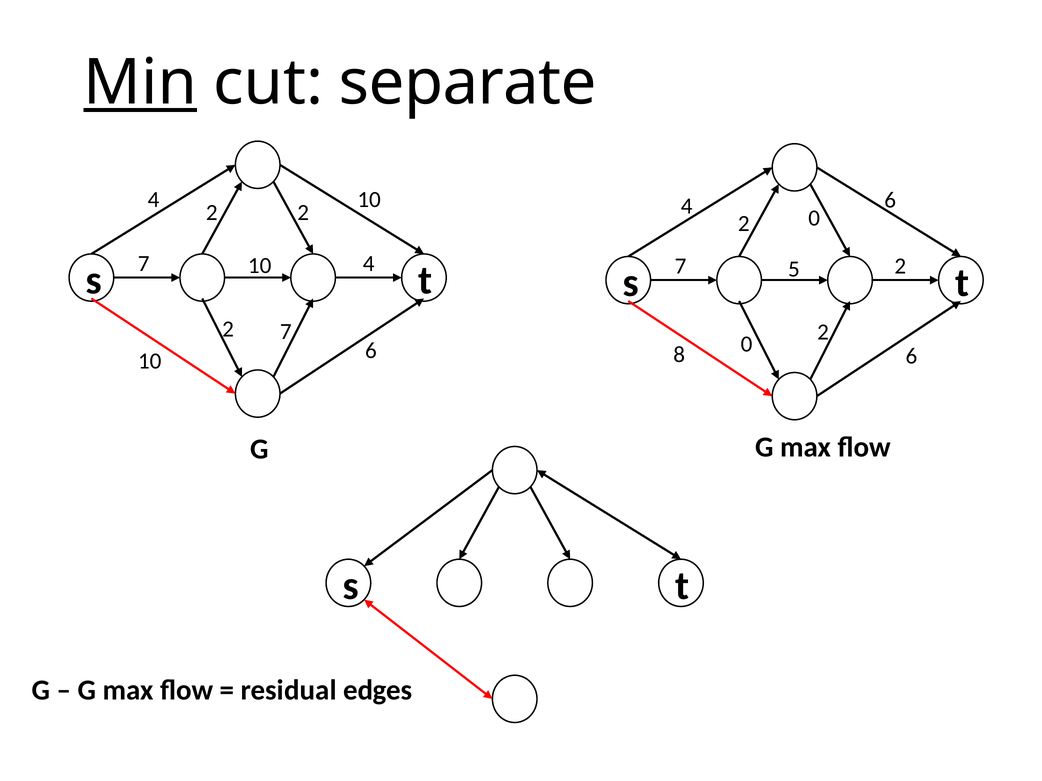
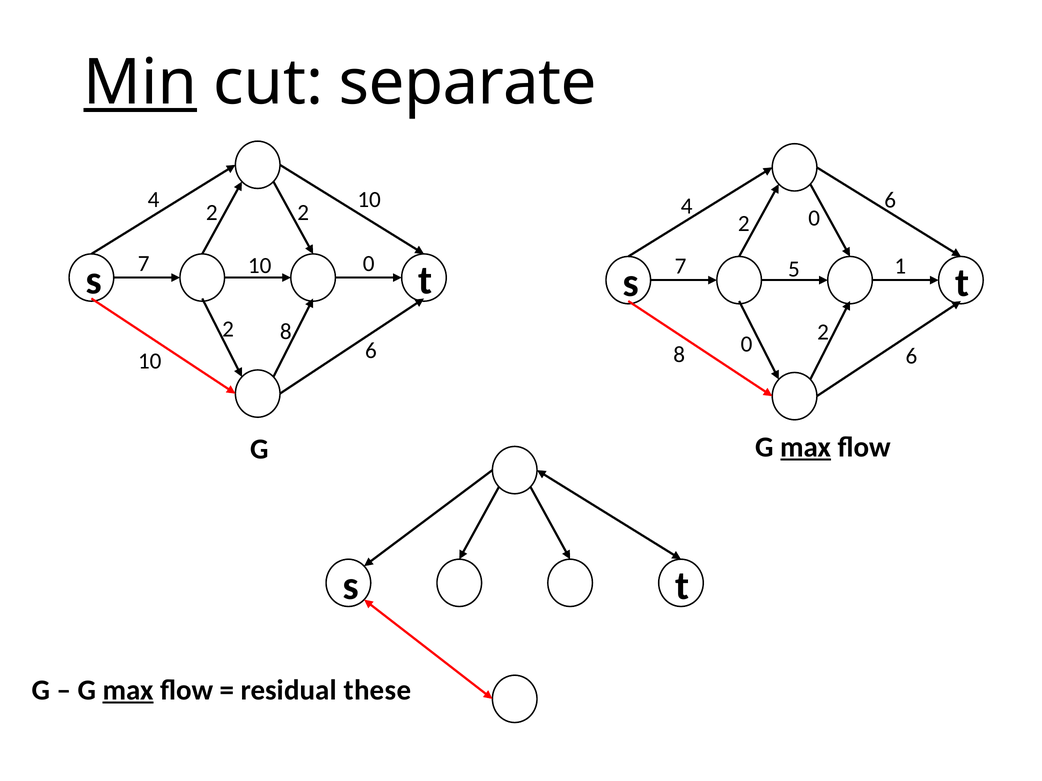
10 4: 4 -> 0
5 2: 2 -> 1
2 7: 7 -> 8
max at (806, 447) underline: none -> present
max at (128, 691) underline: none -> present
edges: edges -> these
